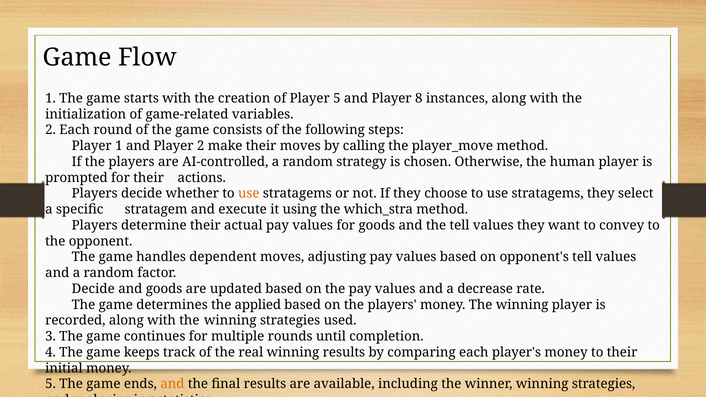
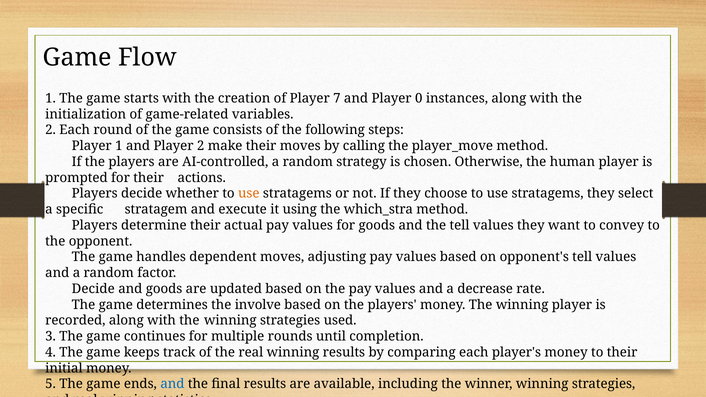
Player 5: 5 -> 7
8: 8 -> 0
applied: applied -> involve
and at (172, 384) colour: orange -> blue
